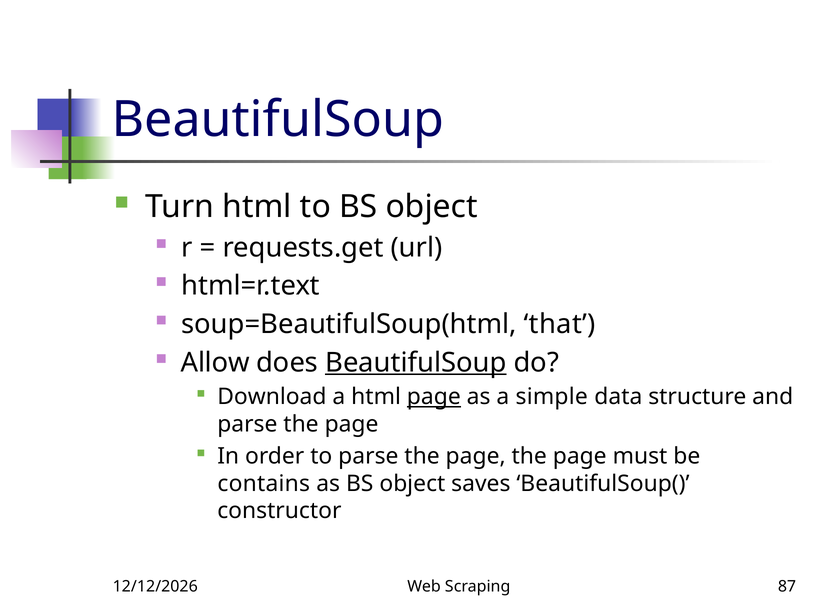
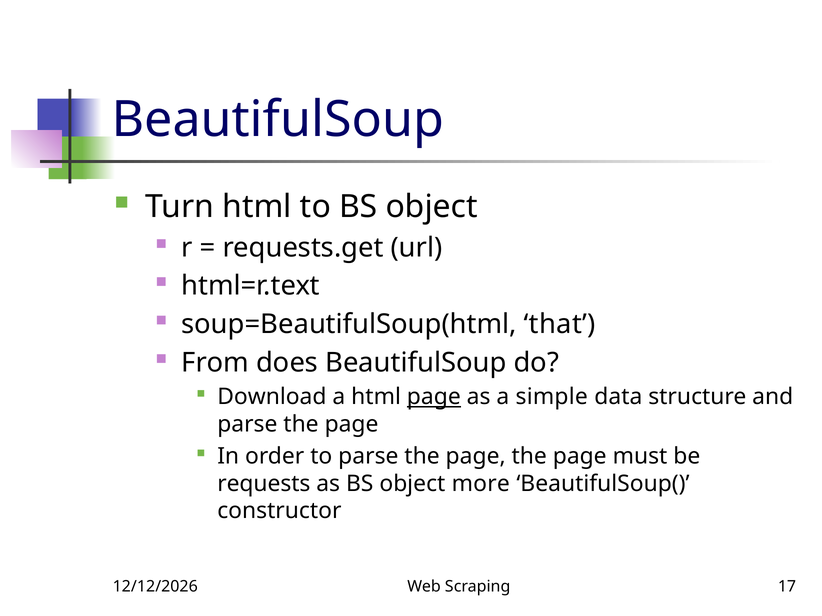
Allow: Allow -> From
BeautifulSoup at (416, 363) underline: present -> none
contains: contains -> requests
saves: saves -> more
87: 87 -> 17
